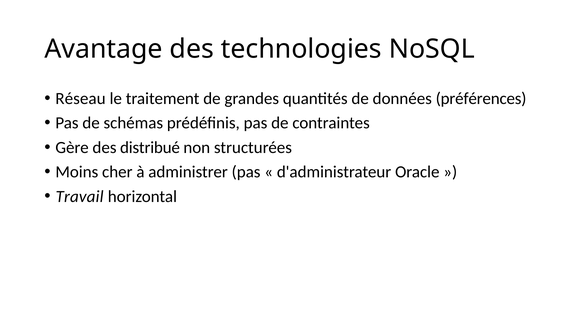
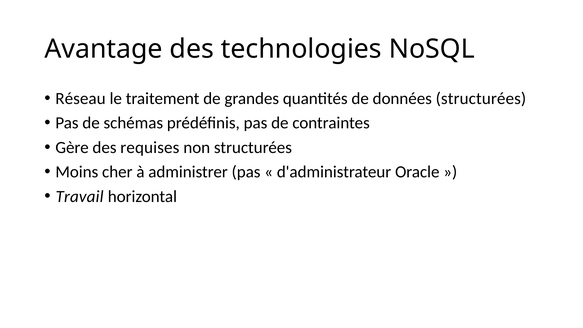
données préférences: préférences -> structurées
distribué: distribué -> requises
